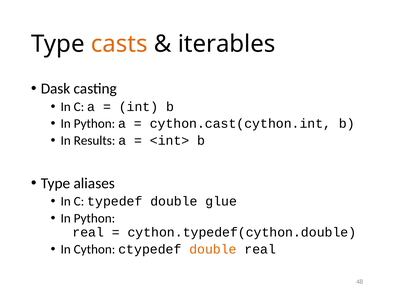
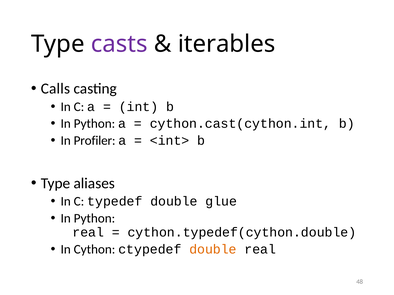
casts colour: orange -> purple
Dask: Dask -> Calls
Results: Results -> Profiler
